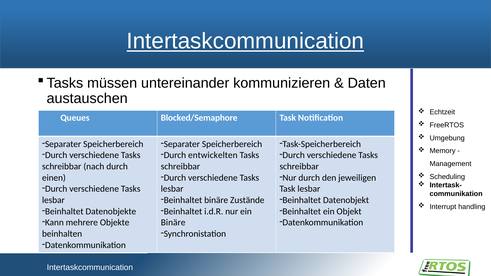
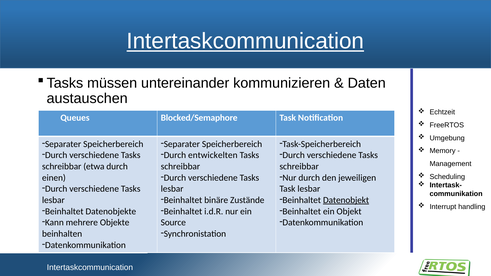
nach: nach -> etwa
Datenobjekt underline: none -> present
Binäre at (173, 223): Binäre -> Source
